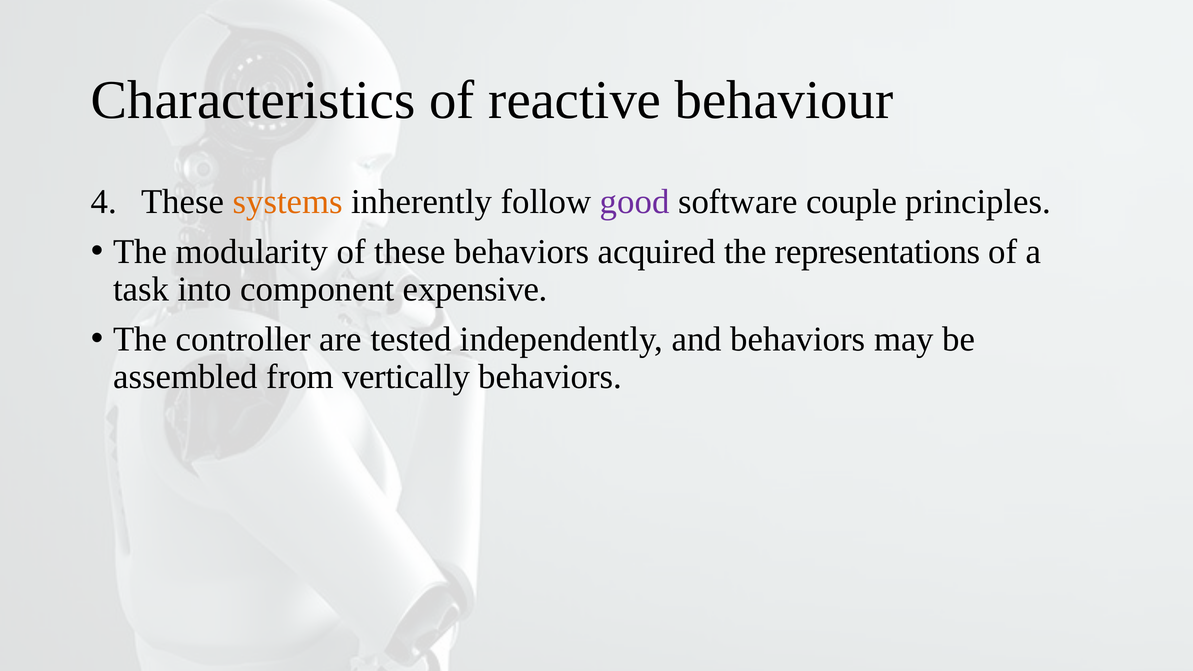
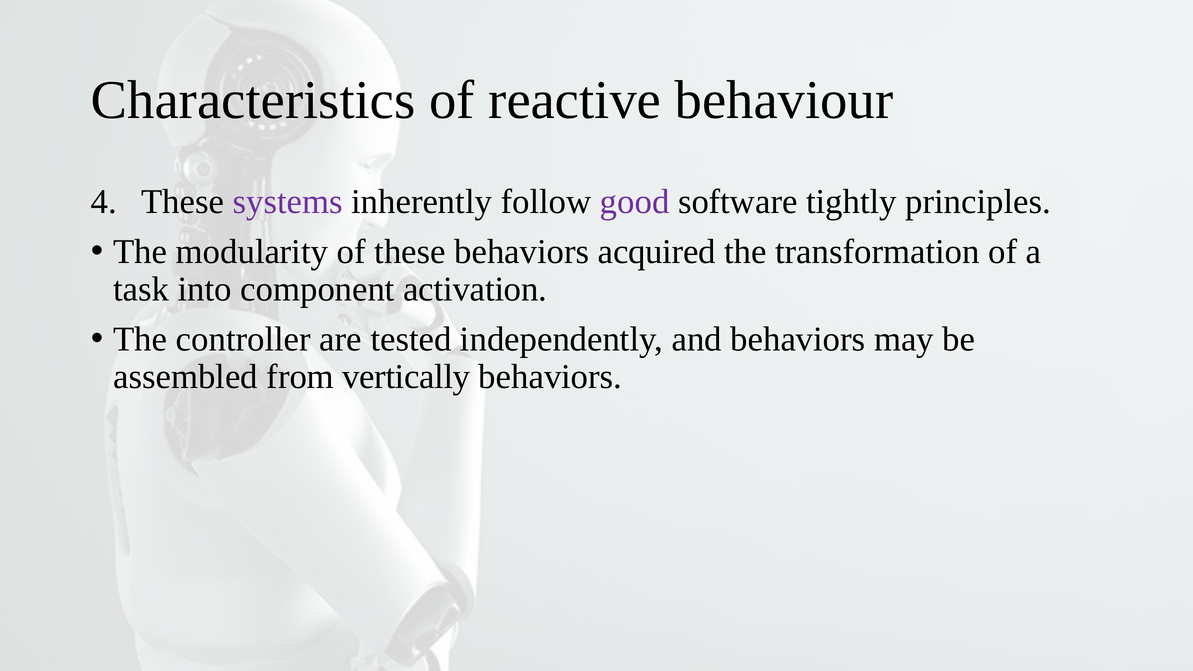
systems colour: orange -> purple
couple: couple -> tightly
representations: representations -> transformation
expensive: expensive -> activation
